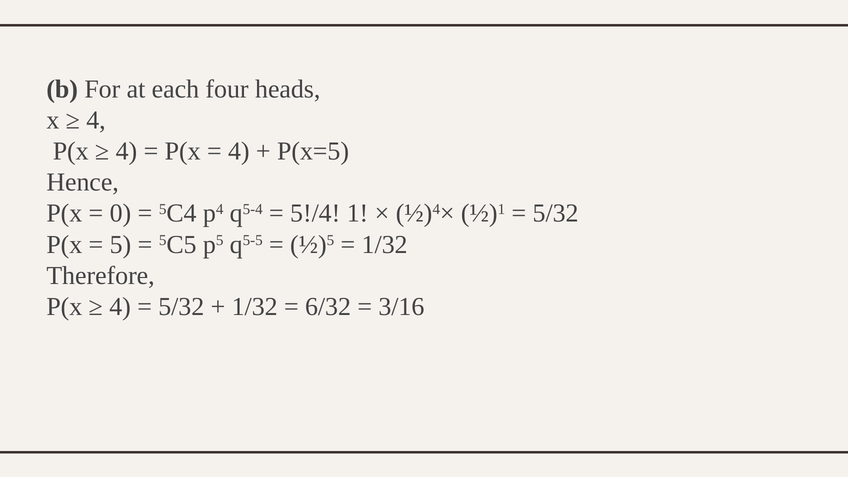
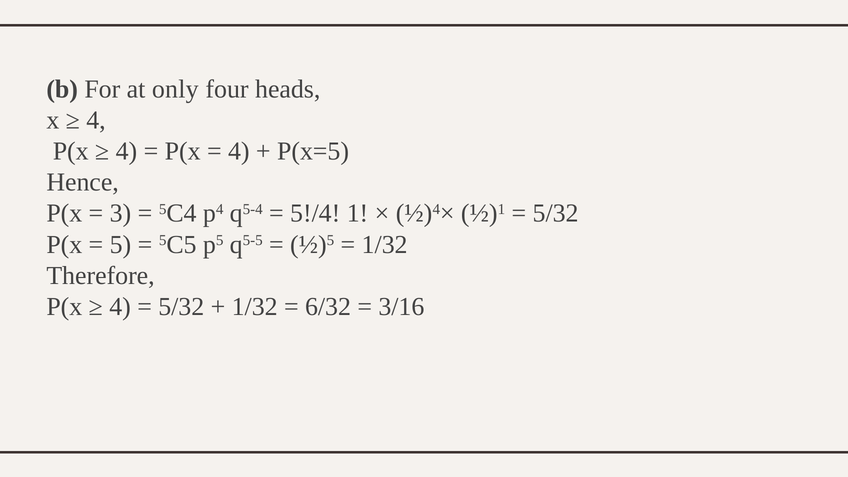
each: each -> only
0: 0 -> 3
